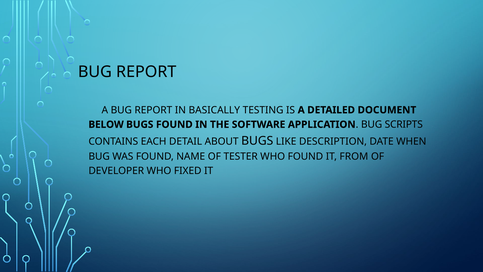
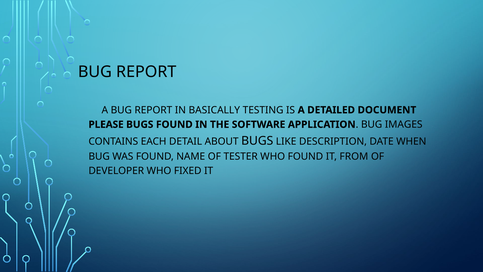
BELOW: BELOW -> PLEASE
SCRIPTS: SCRIPTS -> IMAGES
